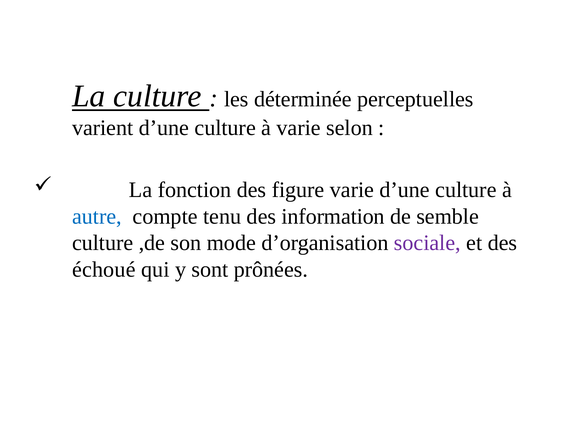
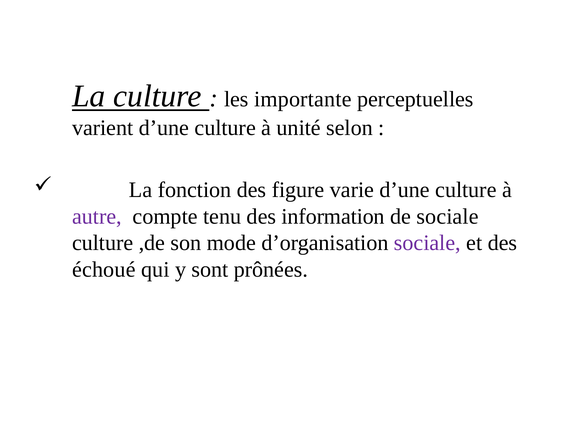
déterminée: déterminée -> importante
à varie: varie -> unité
autre colour: blue -> purple
de semble: semble -> sociale
